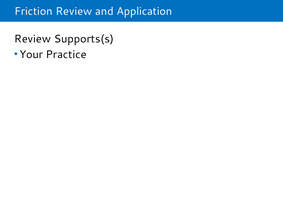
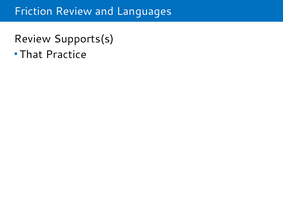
Application: Application -> Languages
Your: Your -> That
